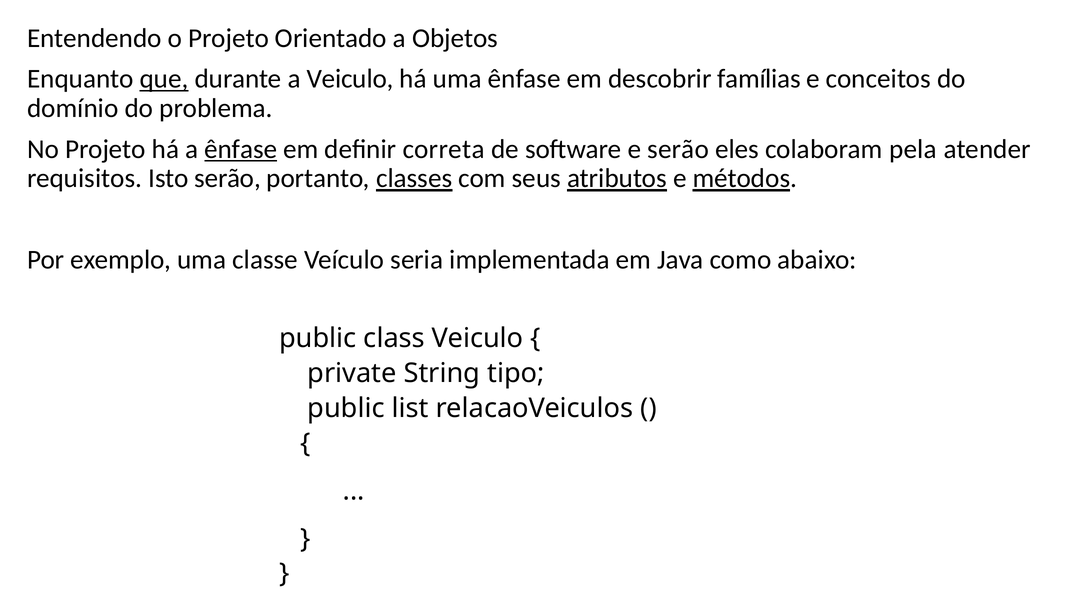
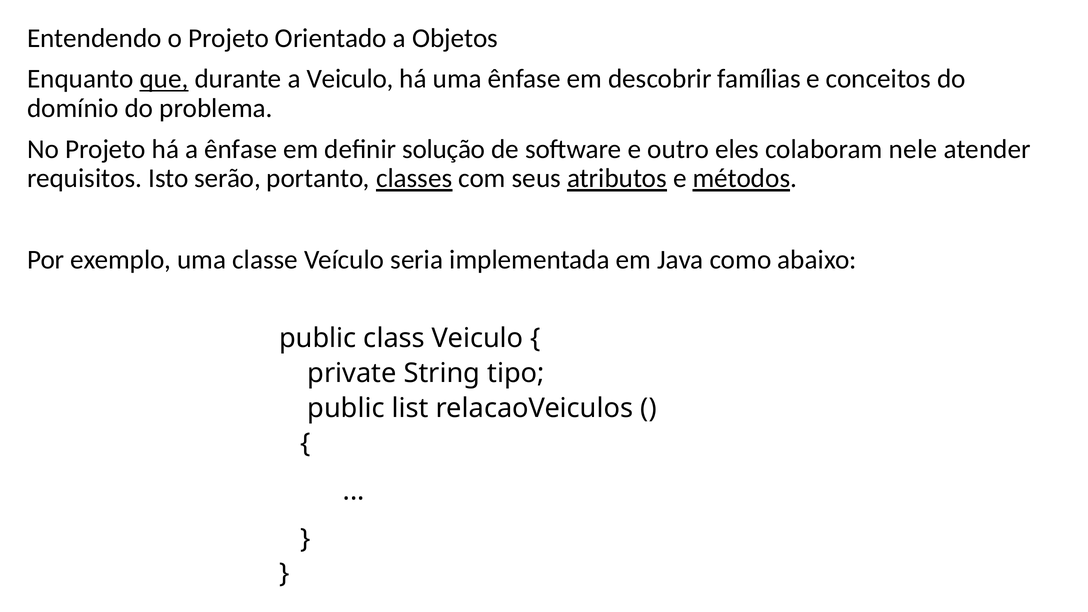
ênfase at (241, 149) underline: present -> none
correta: correta -> solução
e serão: serão -> outro
pela: pela -> nele
